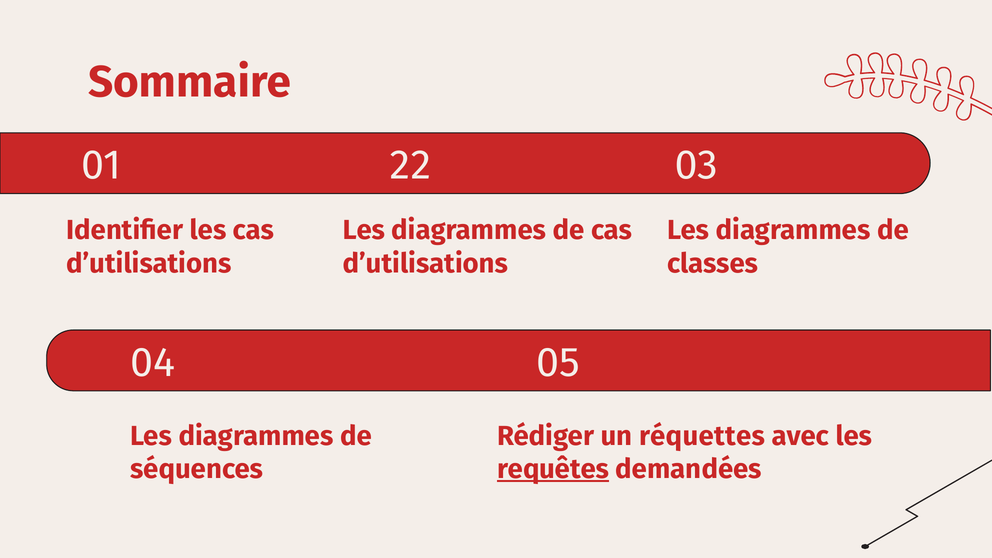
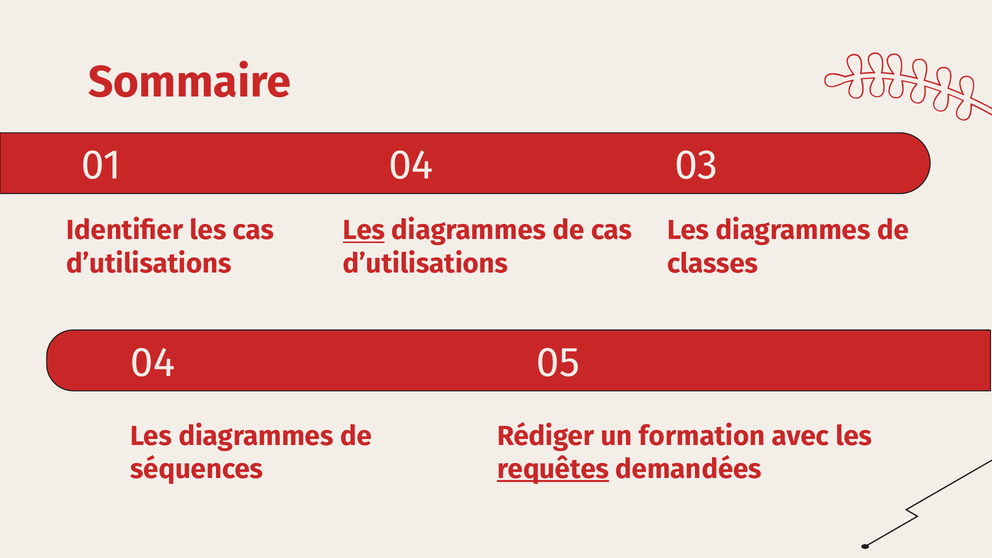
01 22: 22 -> 04
Les at (364, 230) underline: none -> present
réquettes: réquettes -> formation
